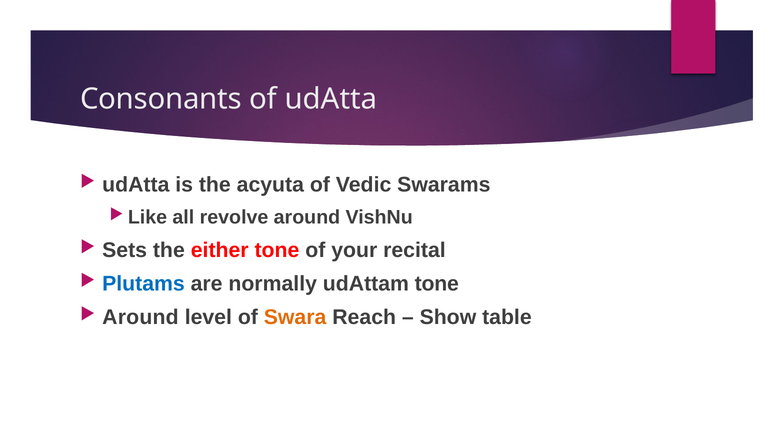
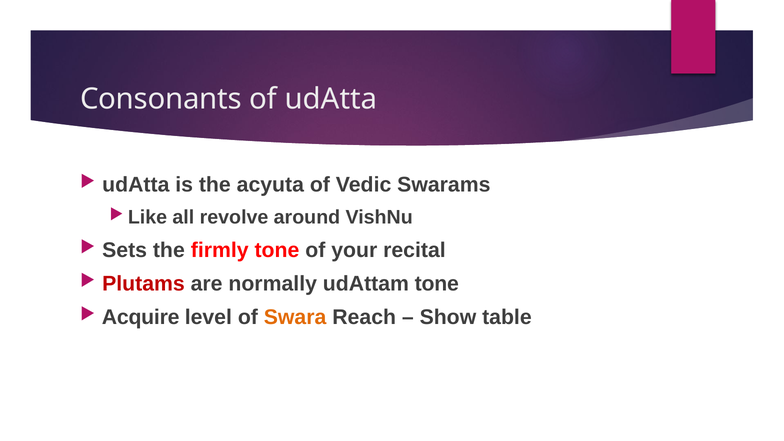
either: either -> firmly
Plutams colour: blue -> red
Around at (140, 317): Around -> Acquire
